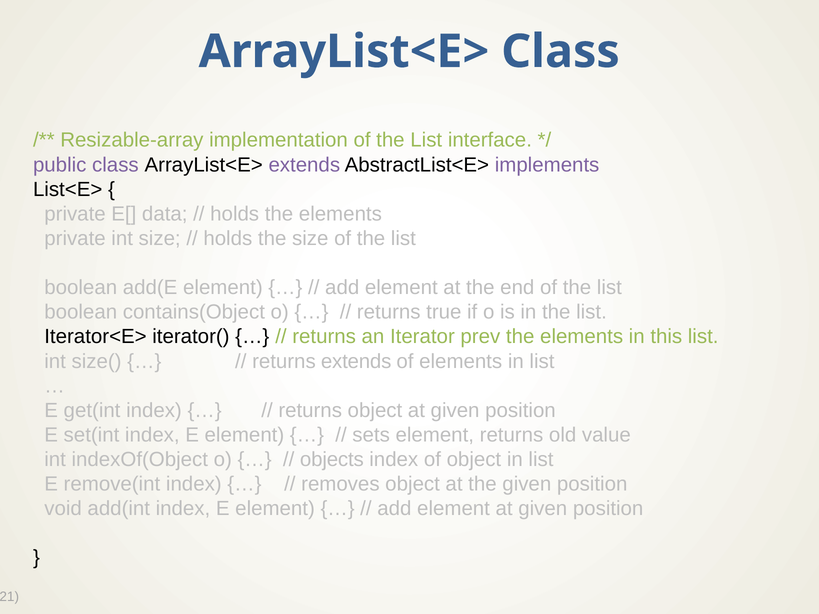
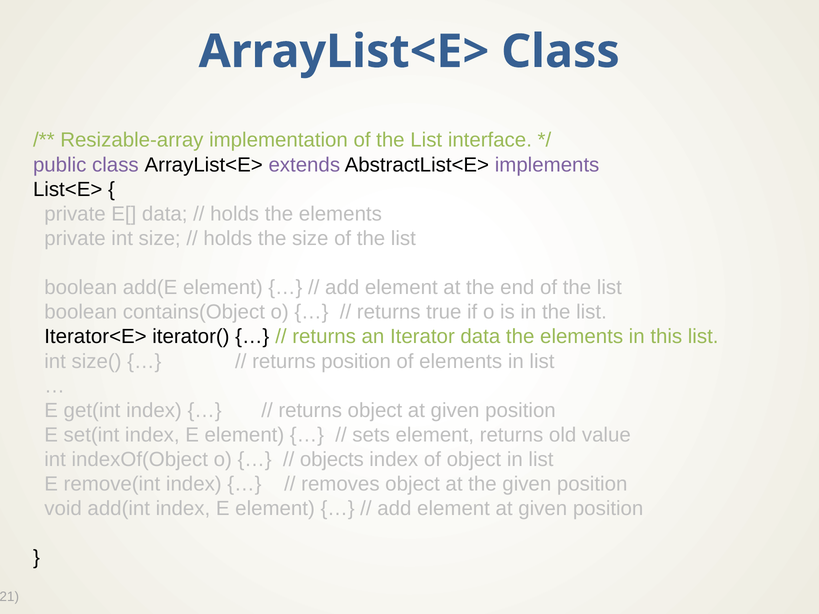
Iterator prev: prev -> data
returns extends: extends -> position
